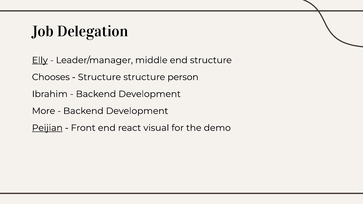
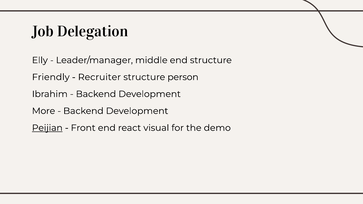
Elly underline: present -> none
Chooses: Chooses -> Friendly
Structure at (99, 77): Structure -> Recruiter
